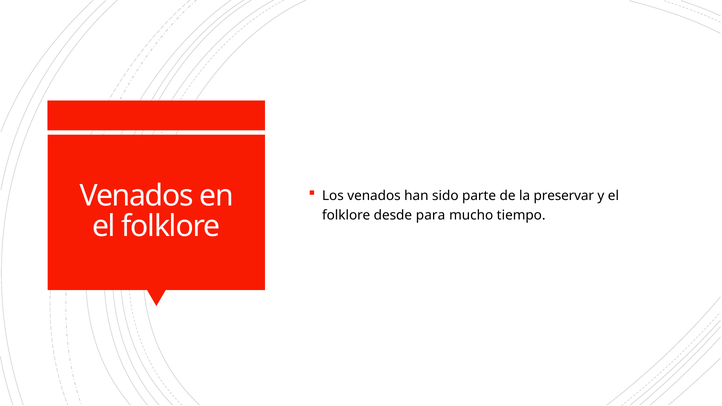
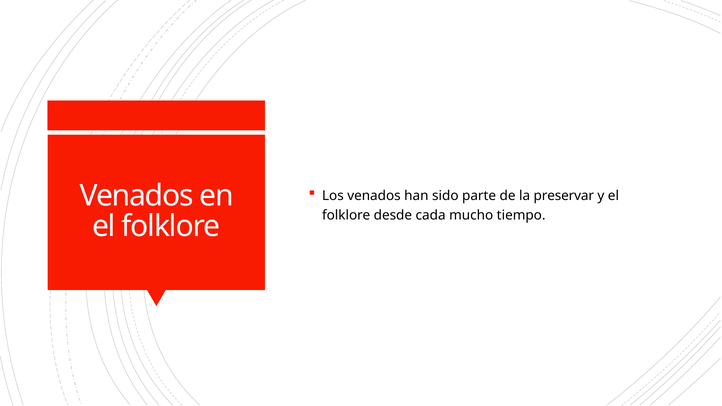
para: para -> cada
